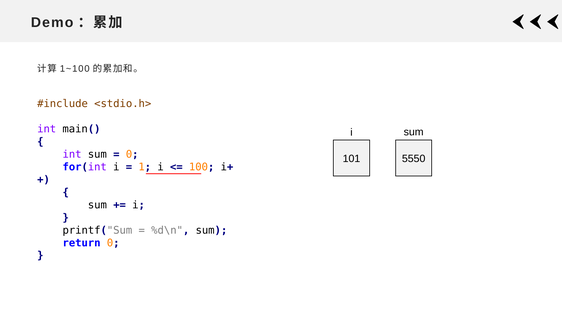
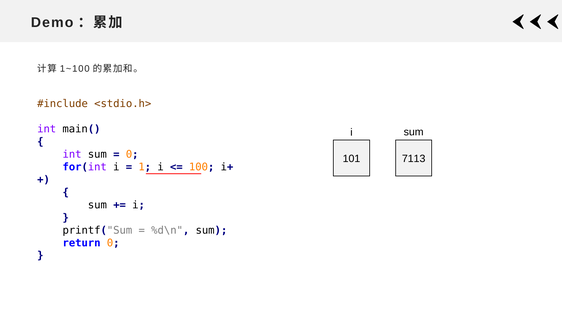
5550: 5550 -> 7113
